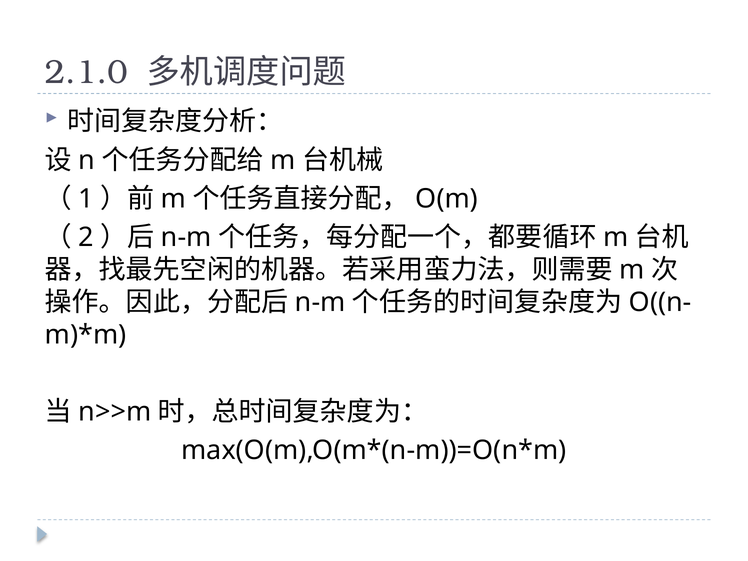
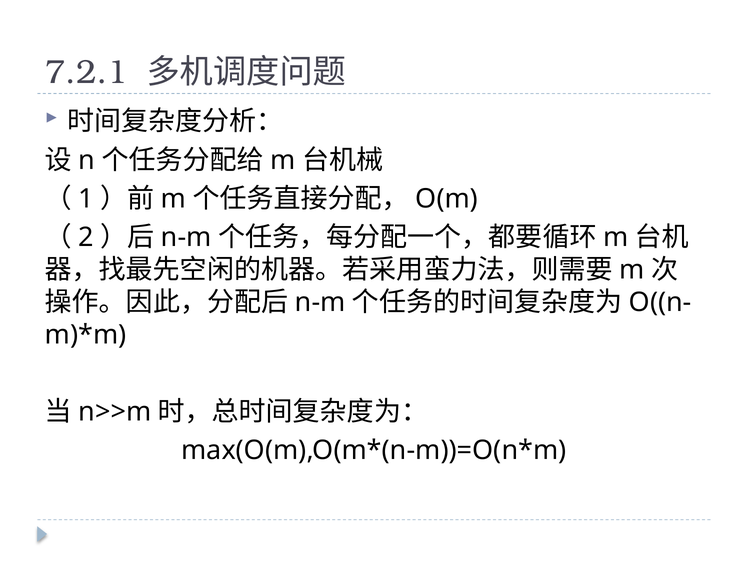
2.1.0: 2.1.0 -> 7.2.1
